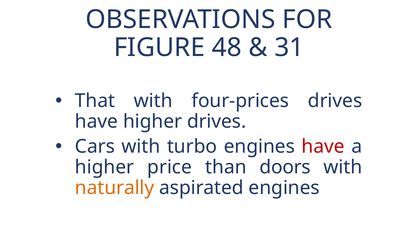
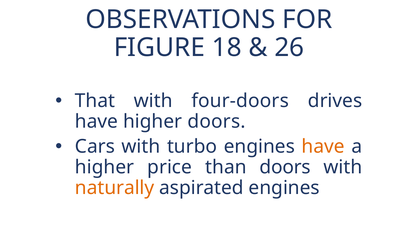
48: 48 -> 18
31: 31 -> 26
four-prices: four-prices -> four-doors
higher drives: drives -> doors
have at (323, 147) colour: red -> orange
